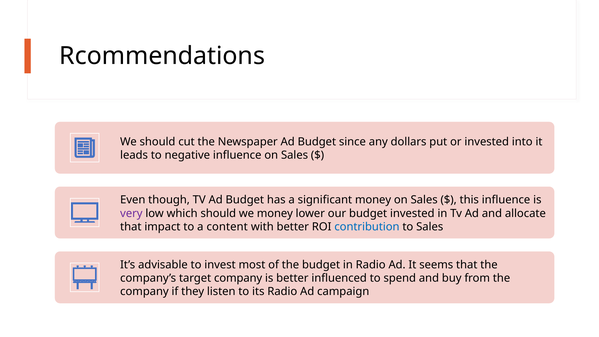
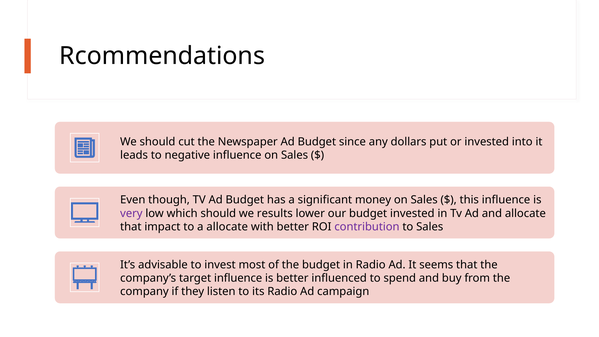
we money: money -> results
a content: content -> allocate
contribution colour: blue -> purple
target company: company -> influence
